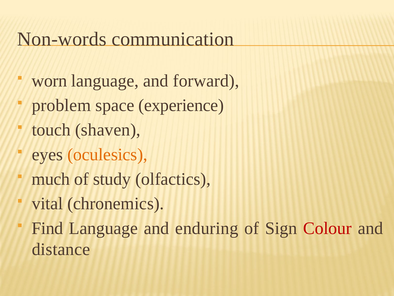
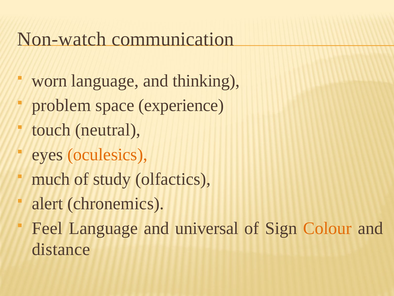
Non-words: Non-words -> Non-watch
forward: forward -> thinking
shaven: shaven -> neutral
vital: vital -> alert
Find: Find -> Feel
enduring: enduring -> universal
Colour colour: red -> orange
